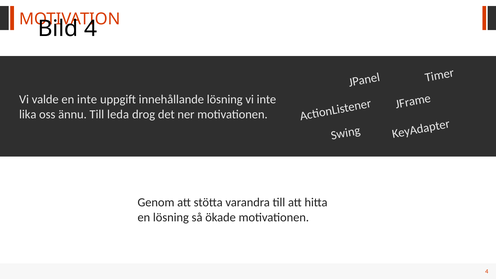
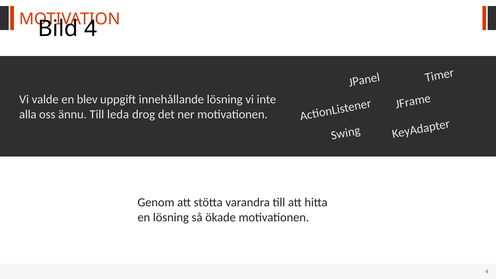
en inte: inte -> blev
lika: lika -> alla
